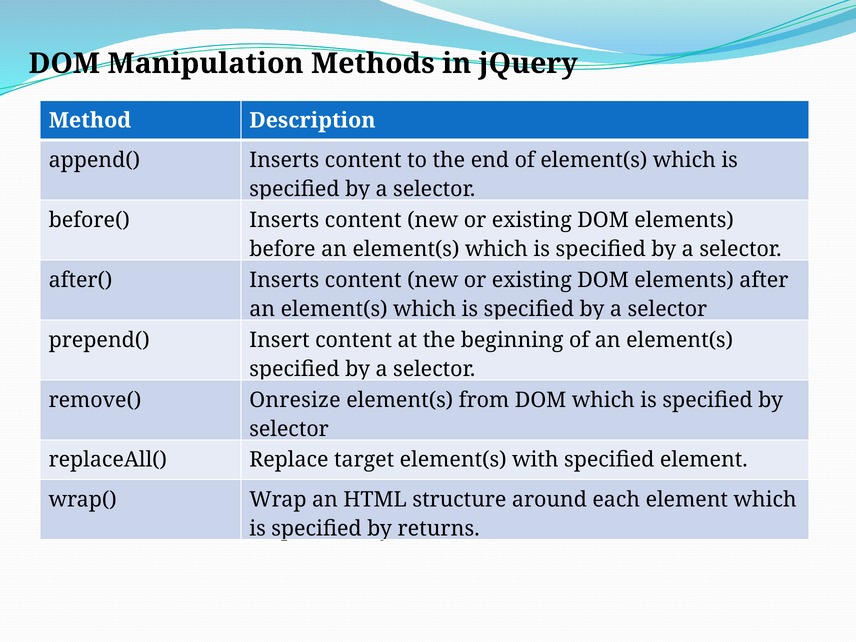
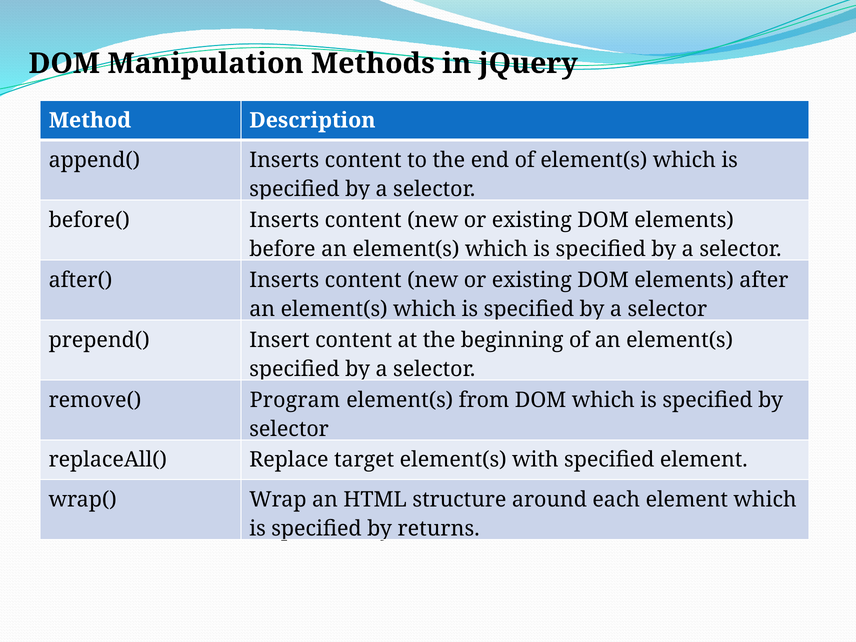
Onresize: Onresize -> Program
